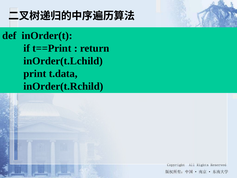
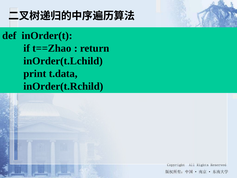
t==Print: t==Print -> t==Zhao
